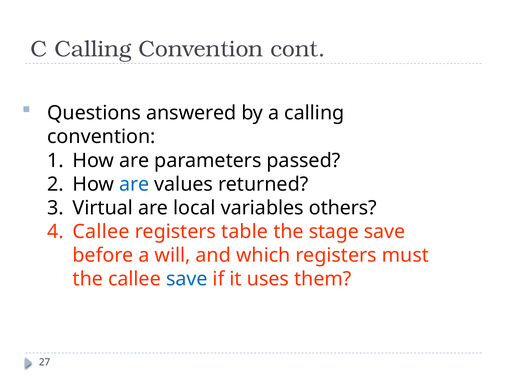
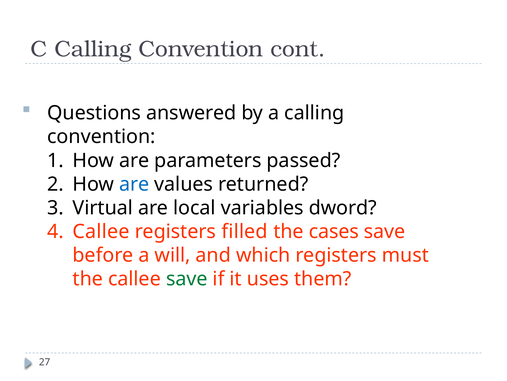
others: others -> dword
table: table -> filled
stage: stage -> cases
save at (187, 279) colour: blue -> green
